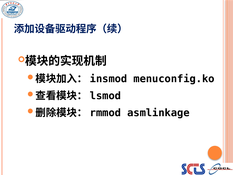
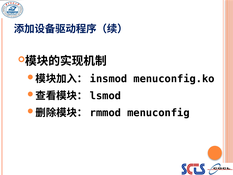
asmlinkage: asmlinkage -> menuconfig
